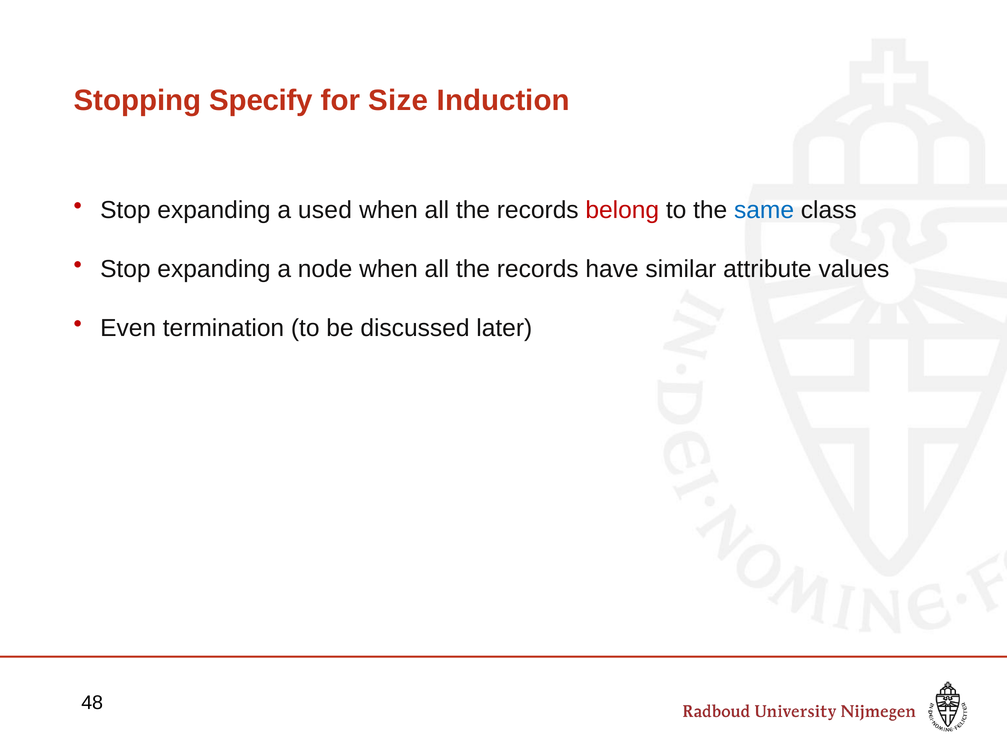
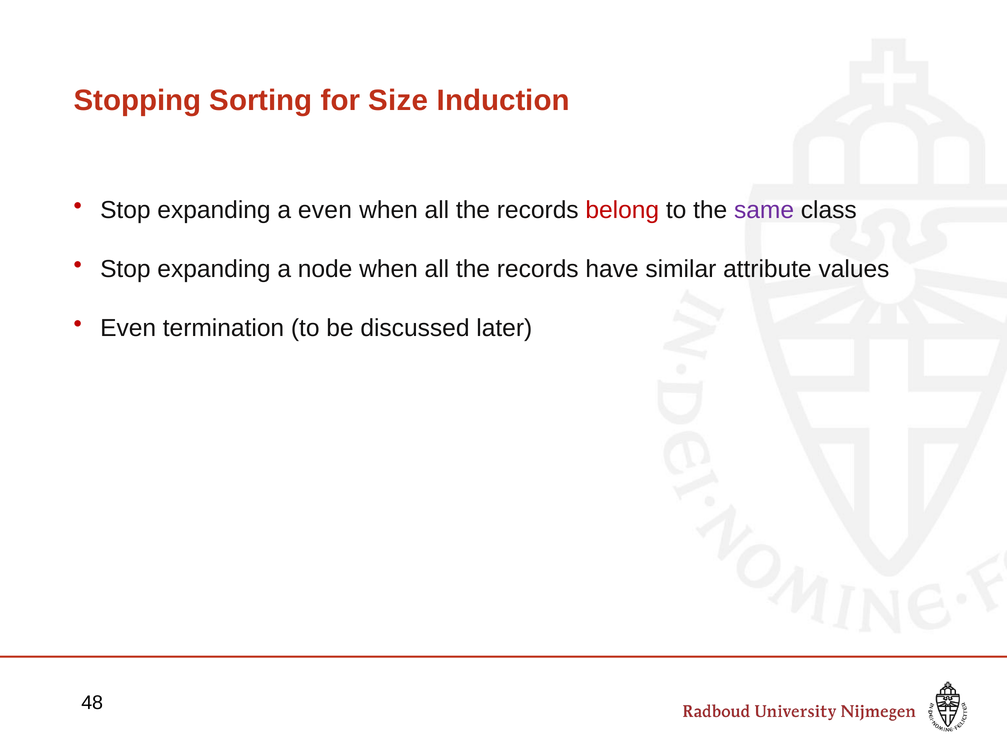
Specify: Specify -> Sorting
a used: used -> even
same colour: blue -> purple
